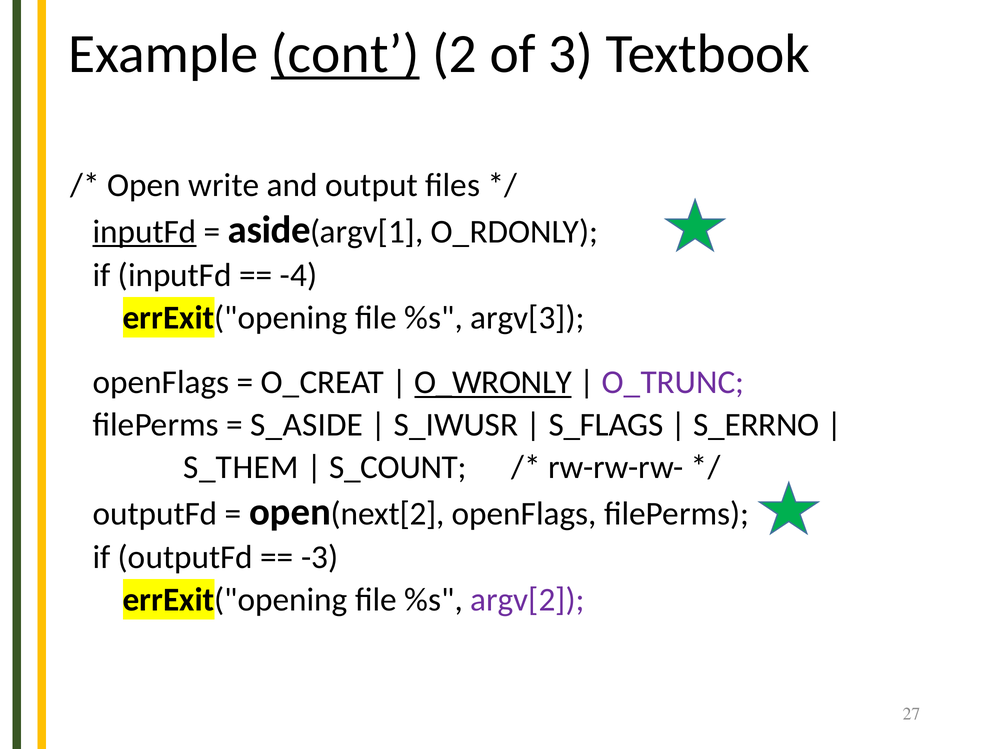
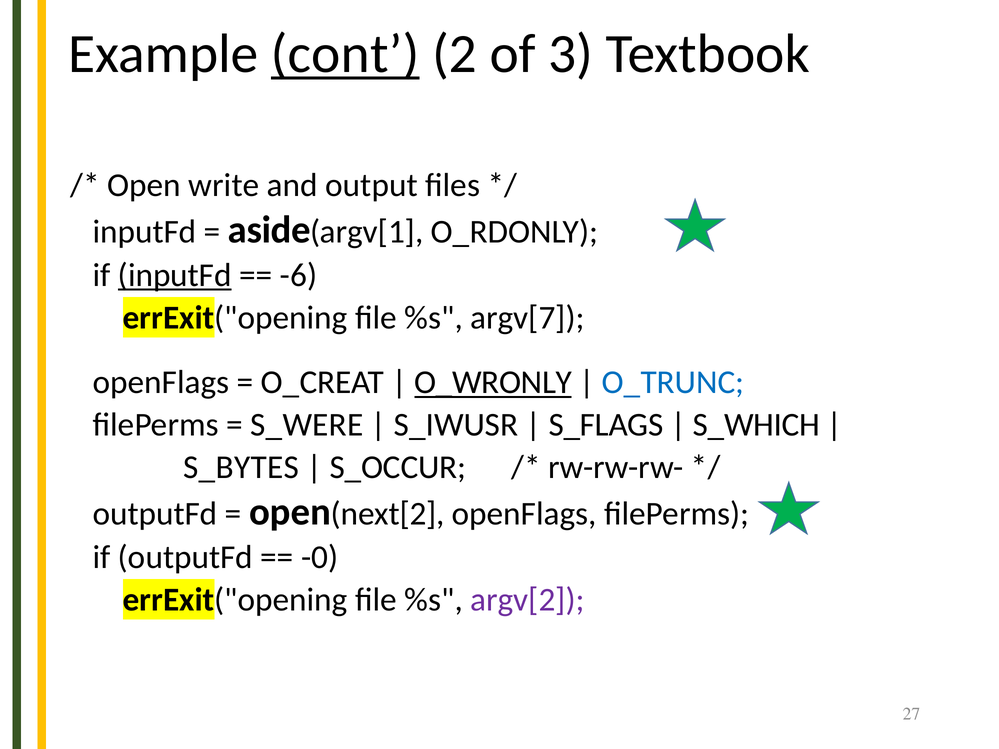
inputFd at (145, 232) underline: present -> none
inputFd at (175, 275) underline: none -> present
-4: -4 -> -6
argv[3: argv[3 -> argv[7
O_TRUNC colour: purple -> blue
S_ASIDE: S_ASIDE -> S_WERE
S_ERRNO: S_ERRNO -> S_WHICH
S_THEM: S_THEM -> S_BYTES
S_COUNT: S_COUNT -> S_OCCUR
-3: -3 -> -0
